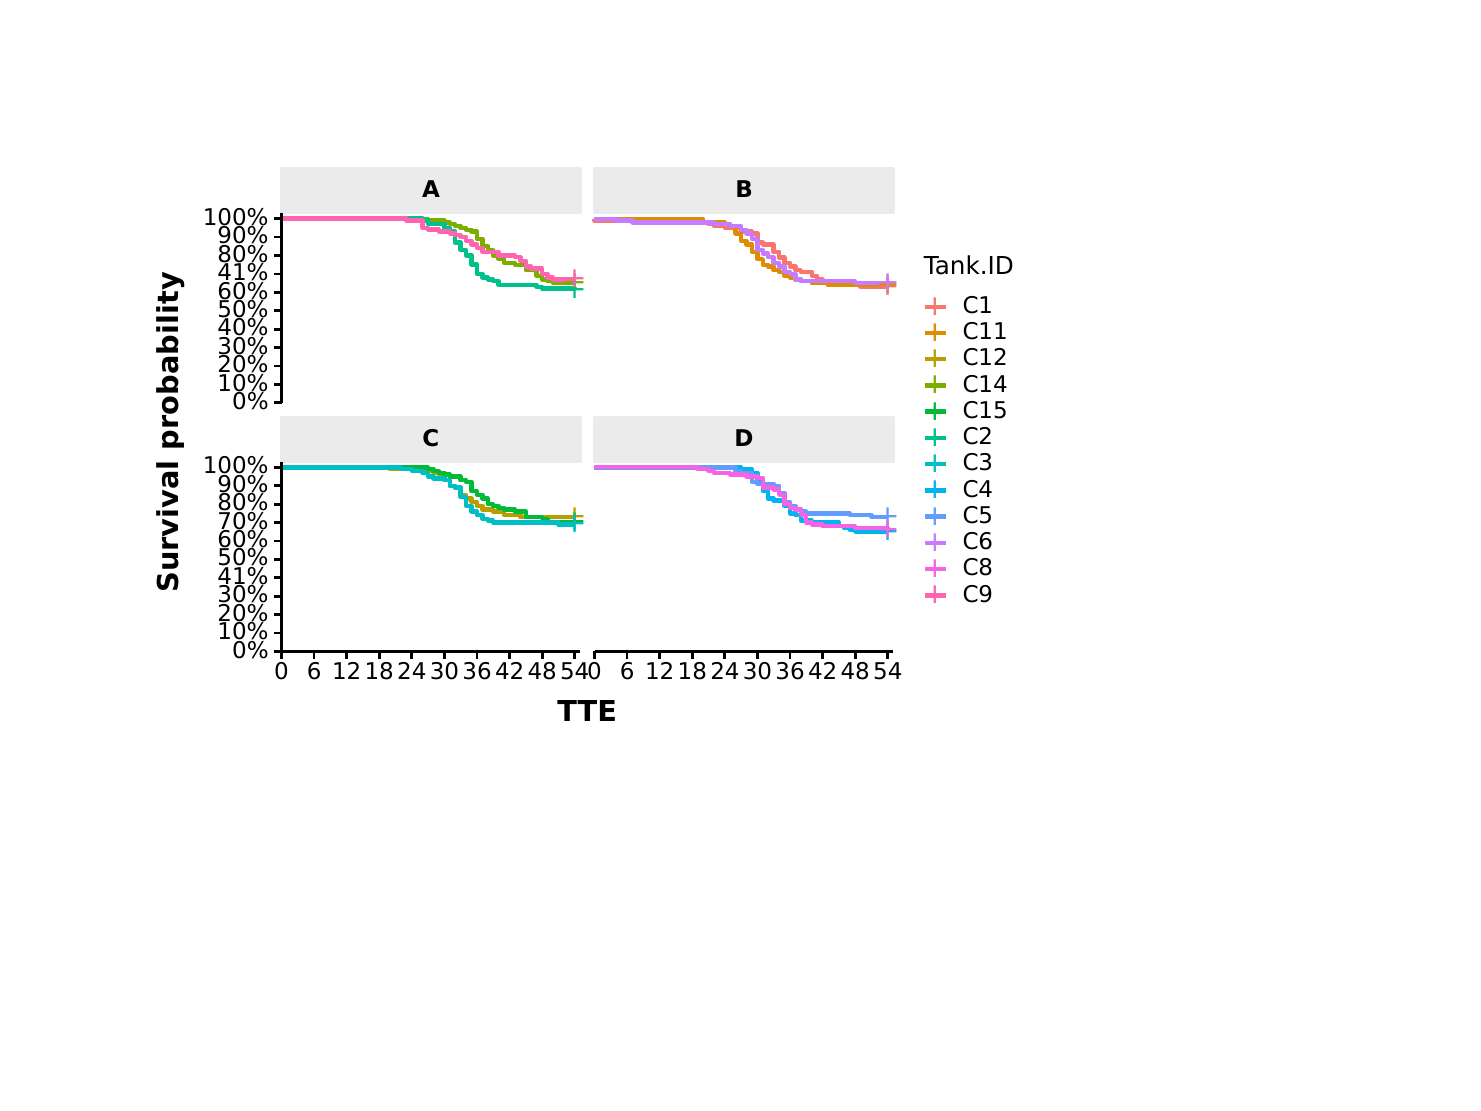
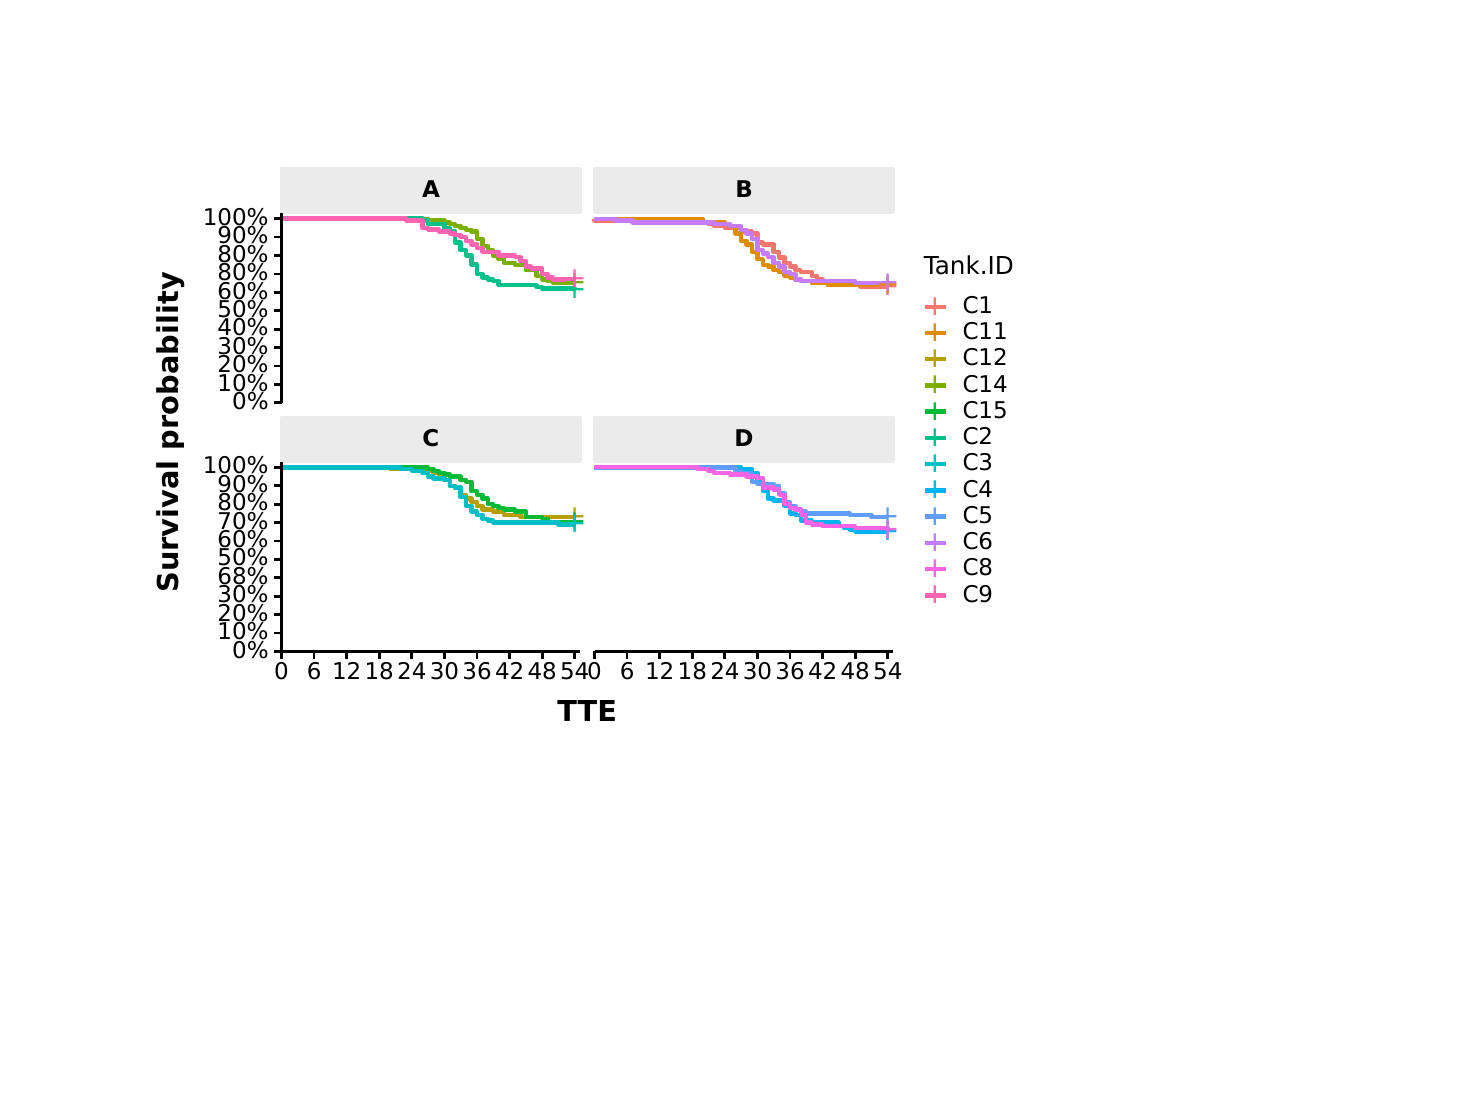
41% at (243, 273): 41% -> 80%
41% at (243, 577): 41% -> 68%
